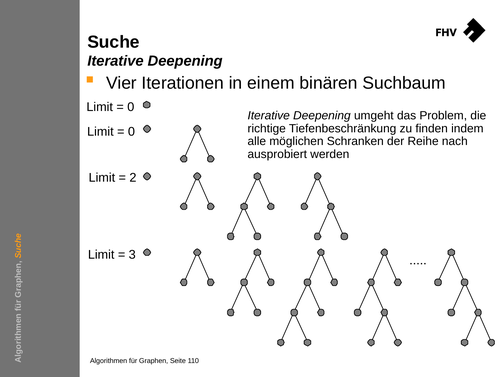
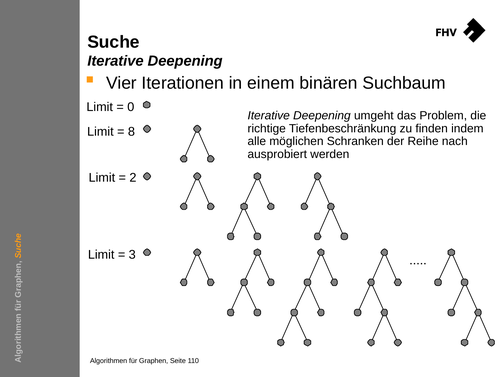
0 at (131, 132): 0 -> 8
